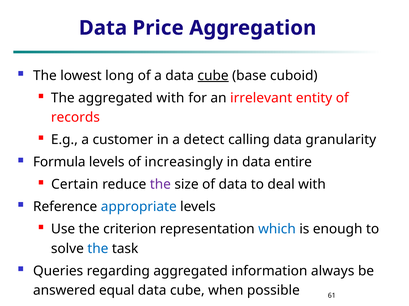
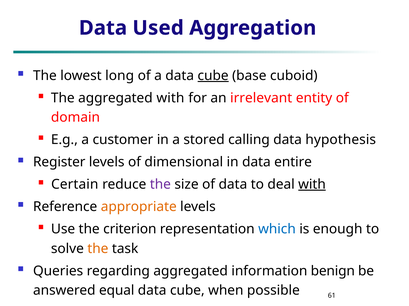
Price: Price -> Used
records: records -> domain
detect: detect -> stored
granularity: granularity -> hypothesis
Formula: Formula -> Register
increasingly: increasingly -> dimensional
with at (312, 185) underline: none -> present
appropriate colour: blue -> orange
the at (98, 249) colour: blue -> orange
always: always -> benign
